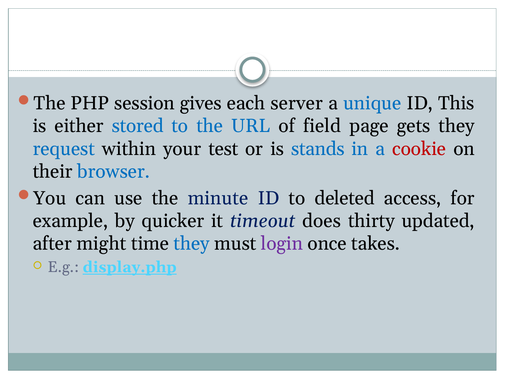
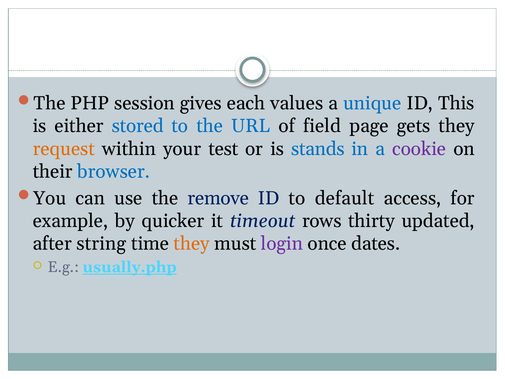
server: server -> values
request colour: blue -> orange
cookie colour: red -> purple
minute: minute -> remove
deleted: deleted -> default
does: does -> rows
might: might -> string
they at (192, 243) colour: blue -> orange
takes: takes -> dates
display.php: display.php -> usually.php
